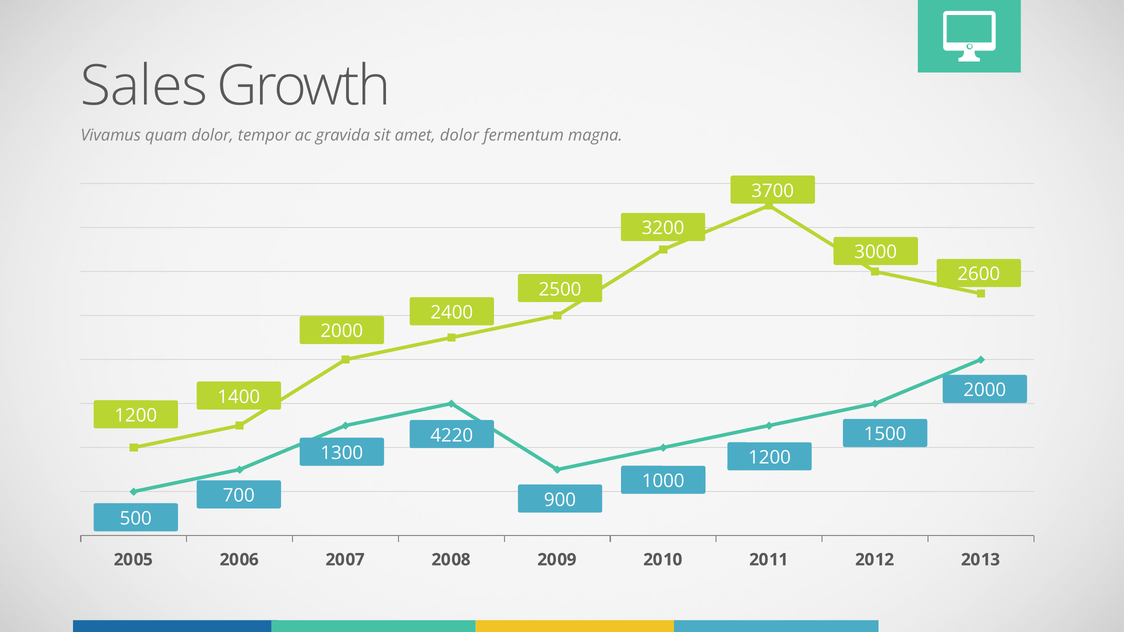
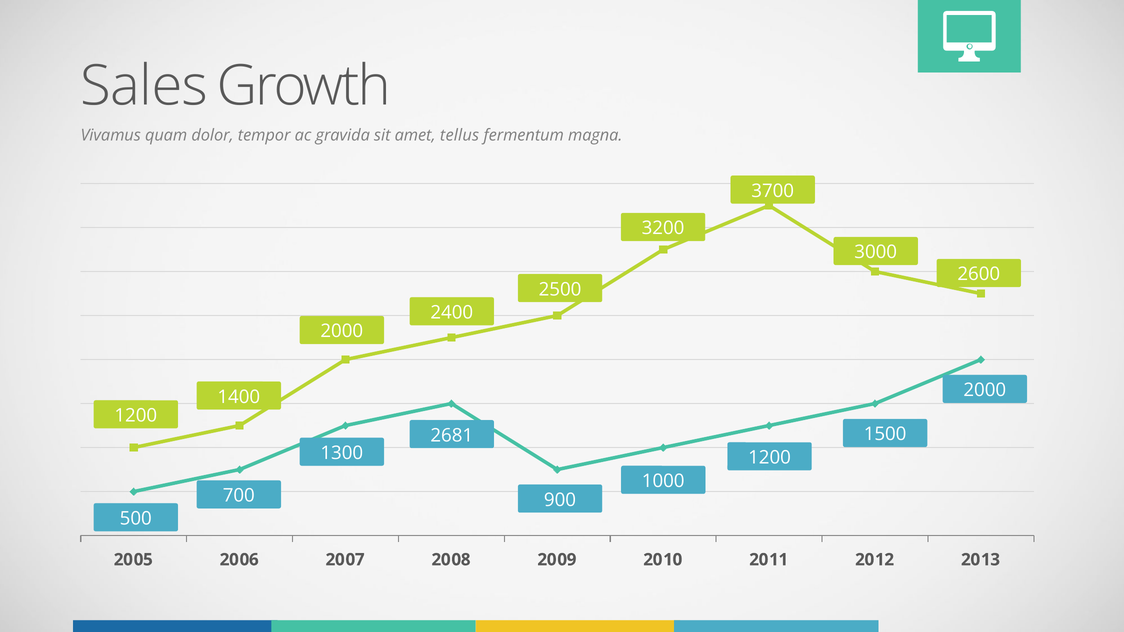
amet dolor: dolor -> tellus
4220: 4220 -> 2681
